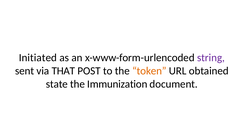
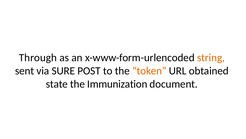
Initiated: Initiated -> Through
string colour: purple -> orange
THAT: THAT -> SURE
